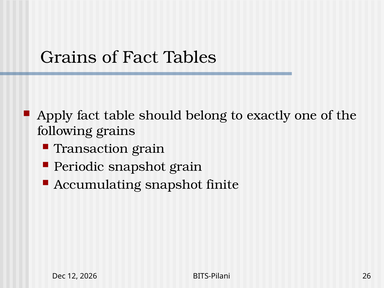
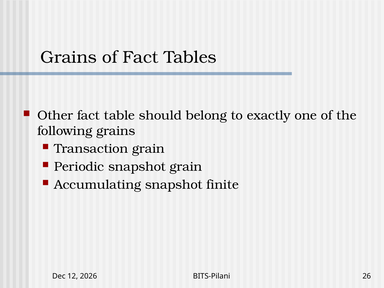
Apply: Apply -> Other
